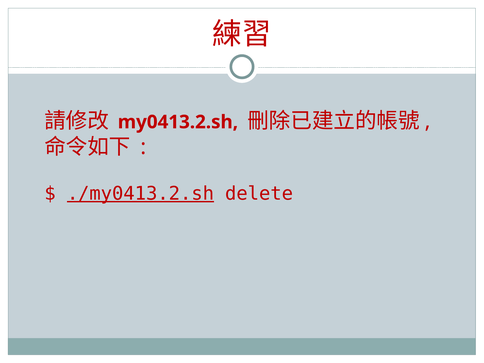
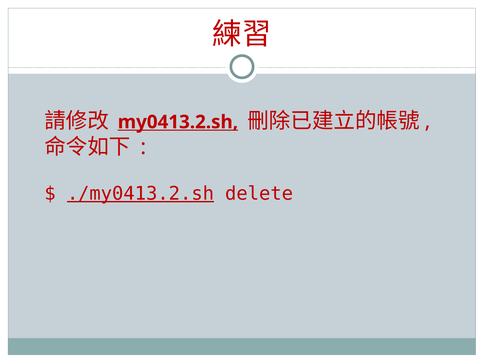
my0413.2.sh underline: none -> present
